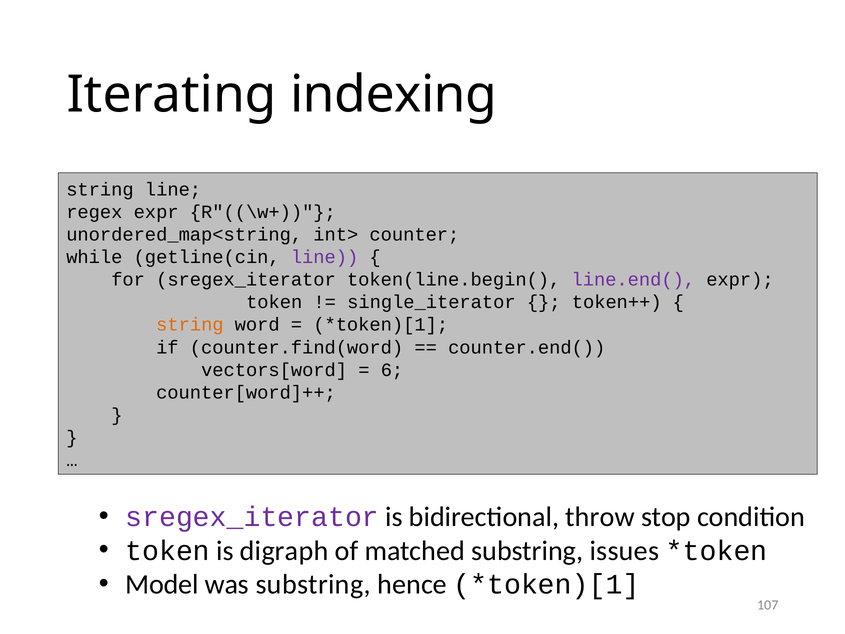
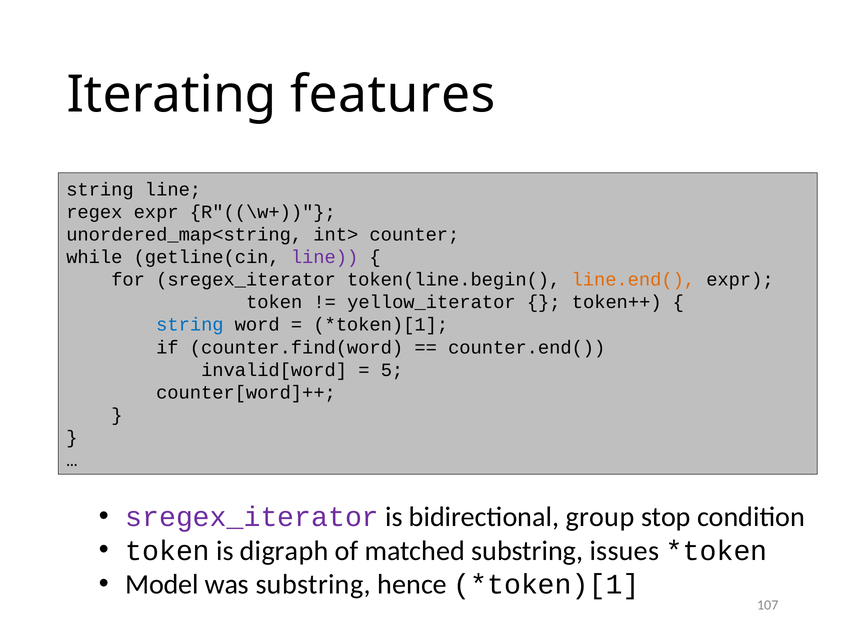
indexing: indexing -> features
line.end( colour: purple -> orange
single_iterator: single_iterator -> yellow_iterator
string at (190, 325) colour: orange -> blue
vectors[word: vectors[word -> invalid[word
6: 6 -> 5
throw: throw -> group
